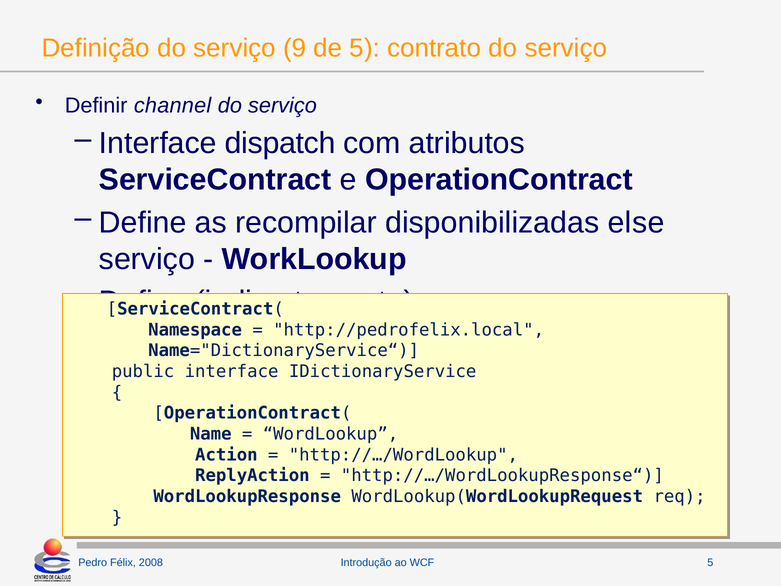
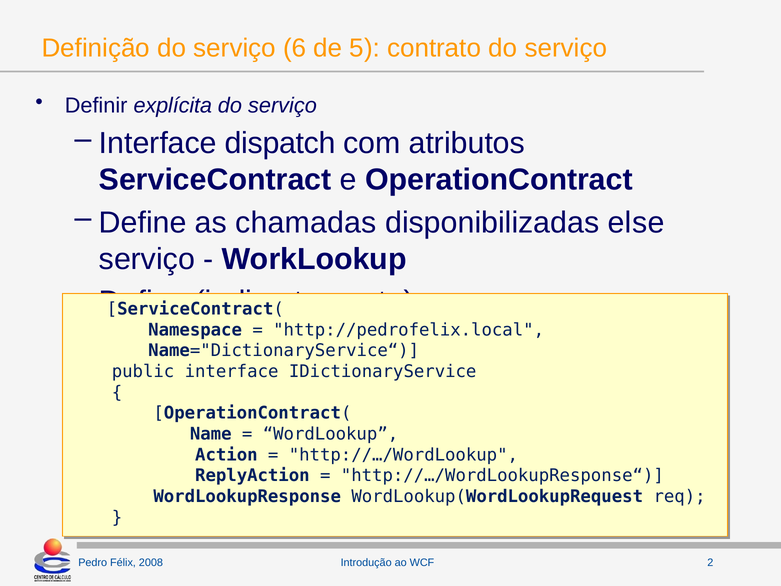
9: 9 -> 6
channel: channel -> explícita
recompilar: recompilar -> chamadas
5 at (710, 562): 5 -> 2
